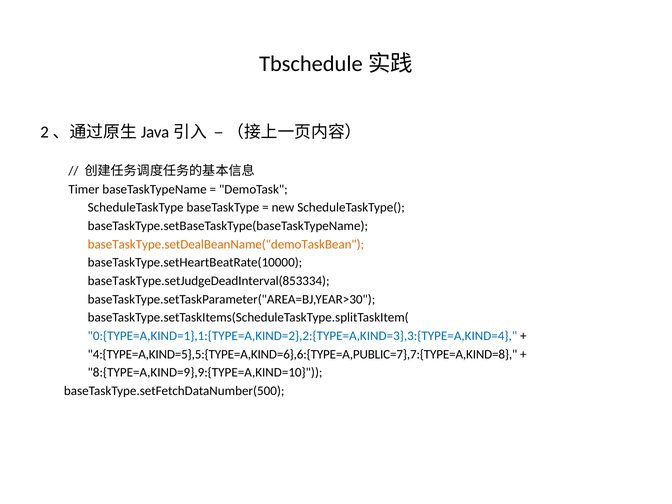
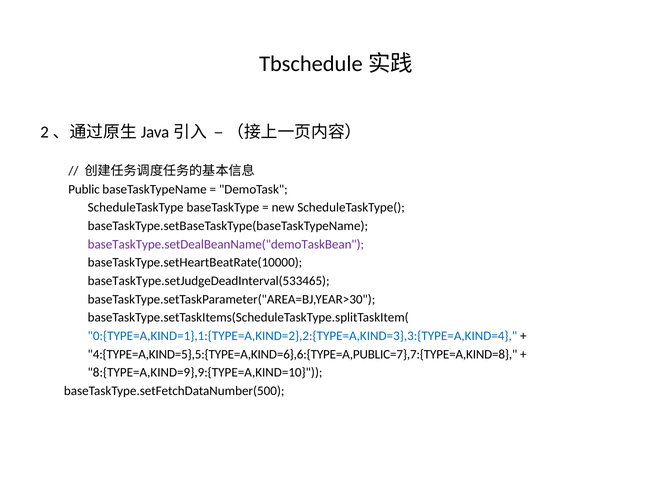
Timer: Timer -> Public
baseTaskType.setDealBeanName("demoTaskBean colour: orange -> purple
baseTaskType.setJudgeDeadInterval(853334: baseTaskType.setJudgeDeadInterval(853334 -> baseTaskType.setJudgeDeadInterval(533465
